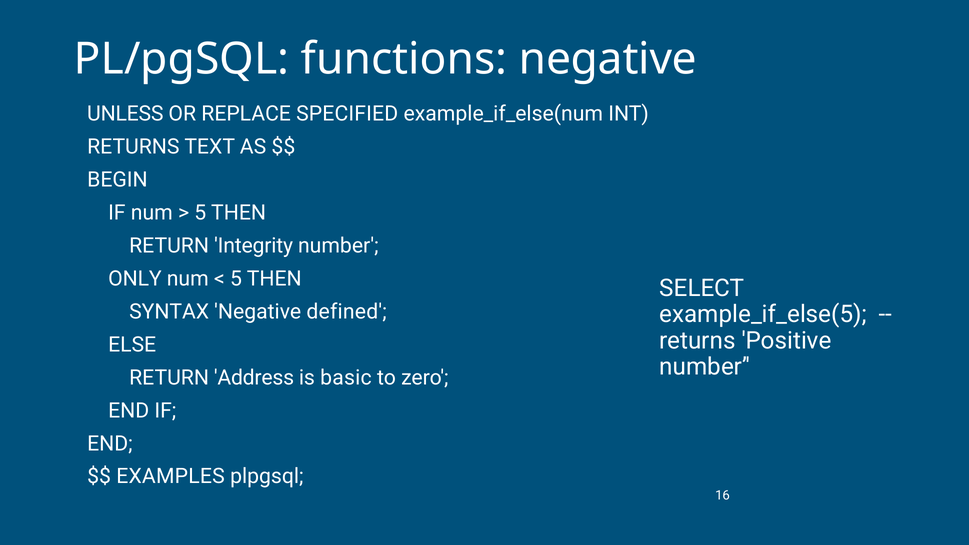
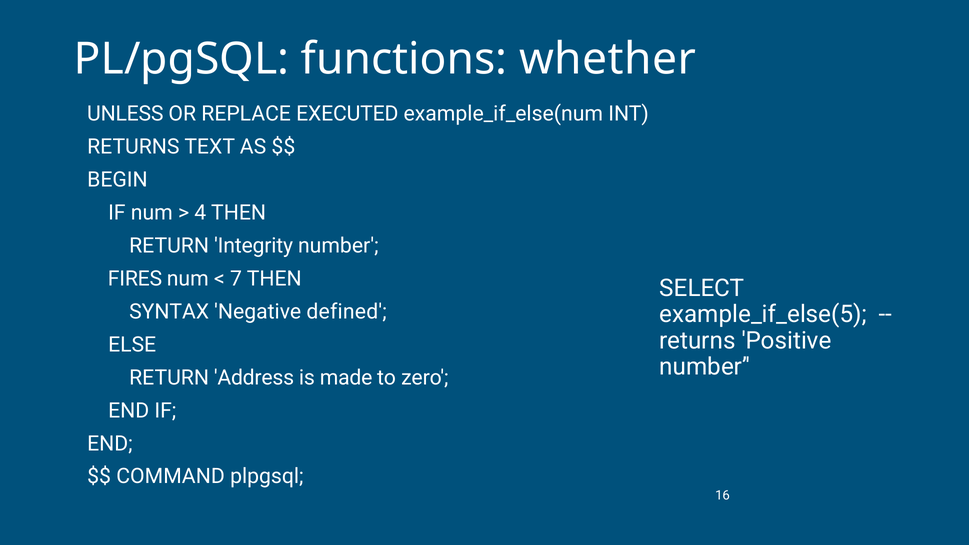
functions negative: negative -> whether
SPECIFIED: SPECIFIED -> EXECUTED
5 at (200, 213): 5 -> 4
ONLY: ONLY -> FIRES
5 at (236, 279): 5 -> 7
basic: basic -> made
EXAMPLES: EXAMPLES -> COMMAND
